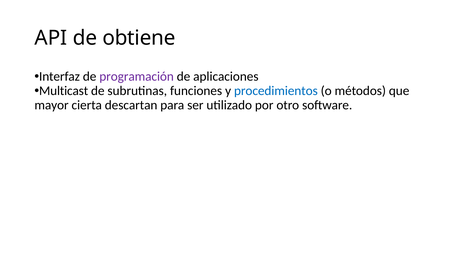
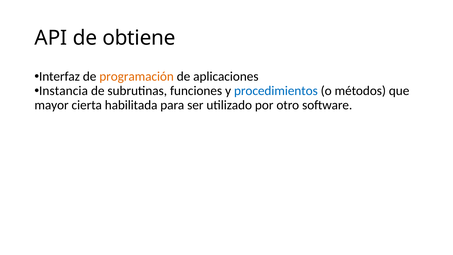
programación colour: purple -> orange
Multicast: Multicast -> Instancia
descartan: descartan -> habilitada
